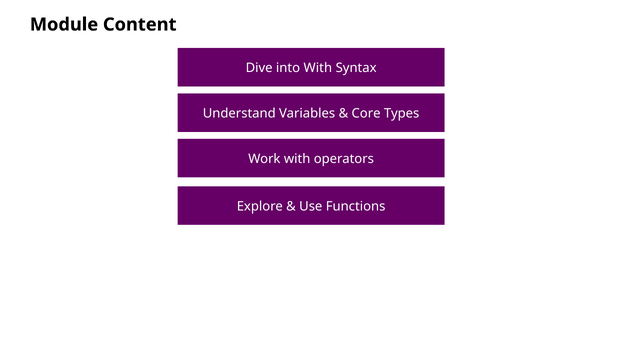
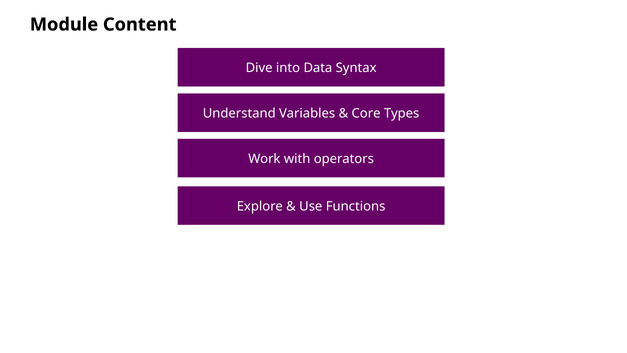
into With: With -> Data
